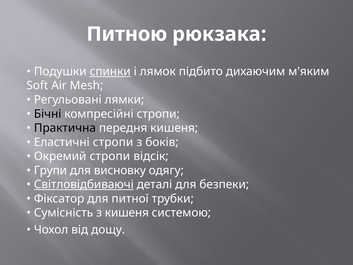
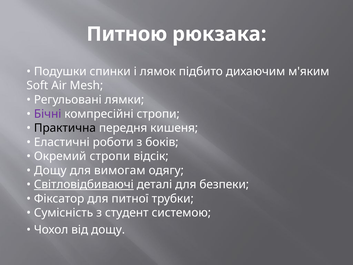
спинки underline: present -> none
Бічні colour: black -> purple
Еластичні стропи: стропи -> роботи
Групи at (50, 170): Групи -> Дощу
висновку: висновку -> вимогам
з кишеня: кишеня -> студент
